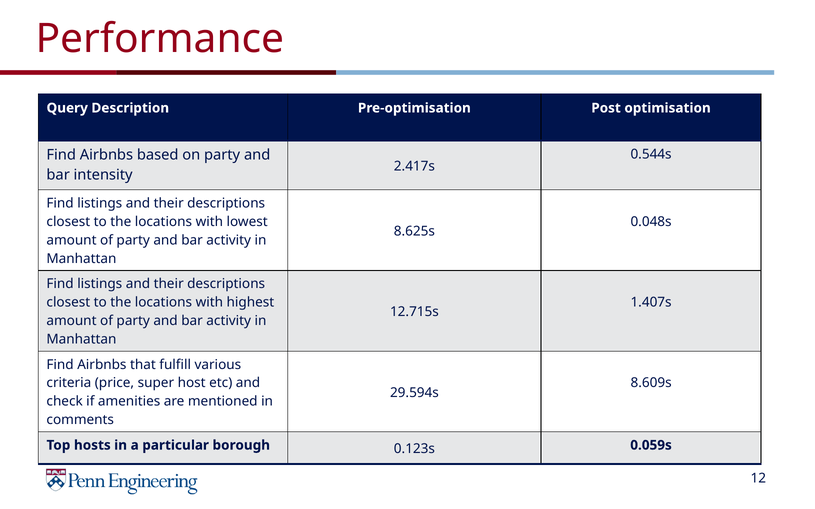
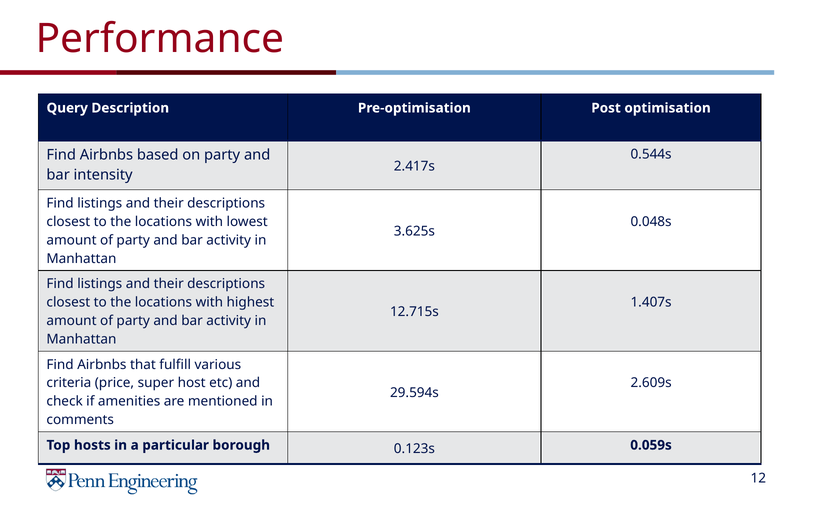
8.625s: 8.625s -> 3.625s
8.609s: 8.609s -> 2.609s
